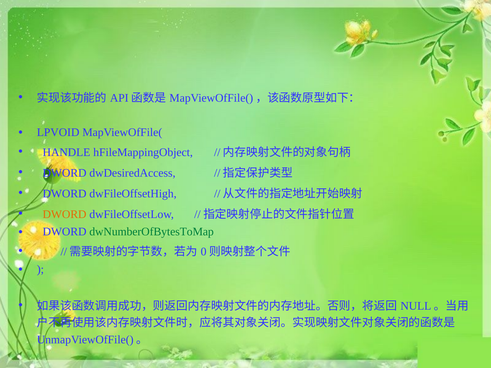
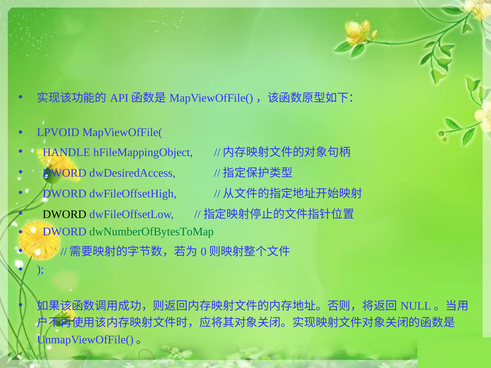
DWORD at (65, 214) colour: orange -> black
